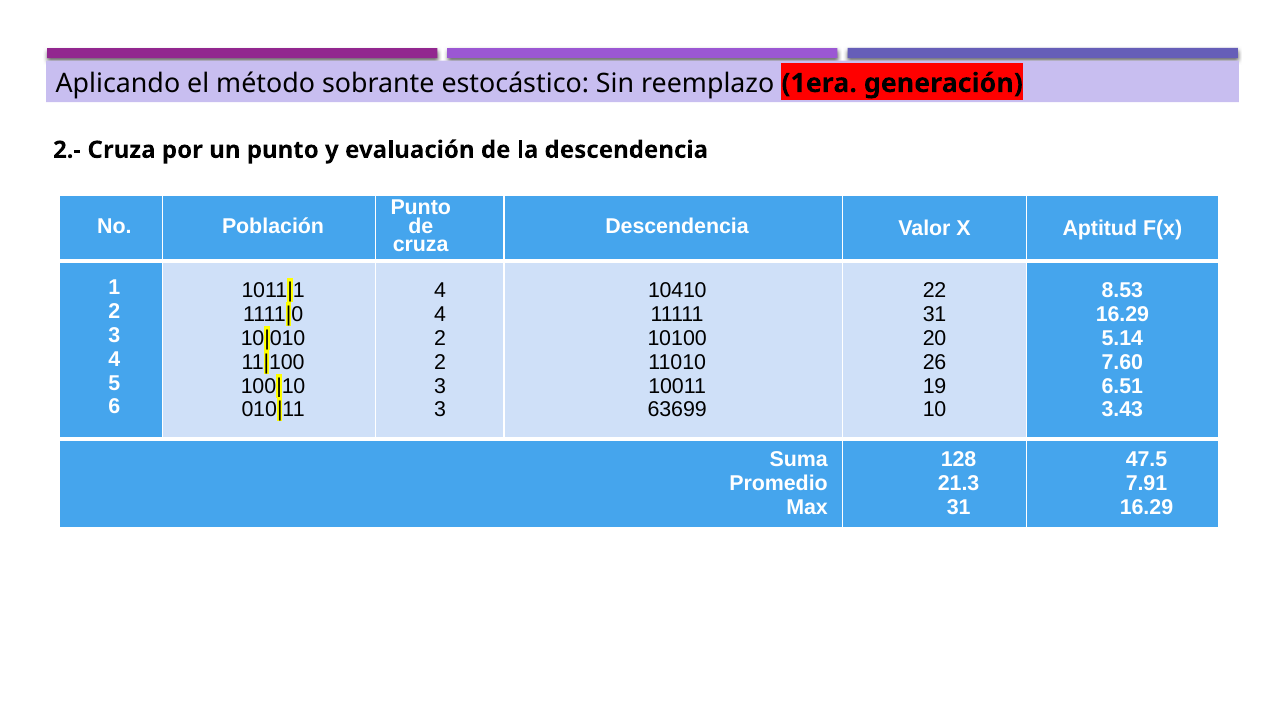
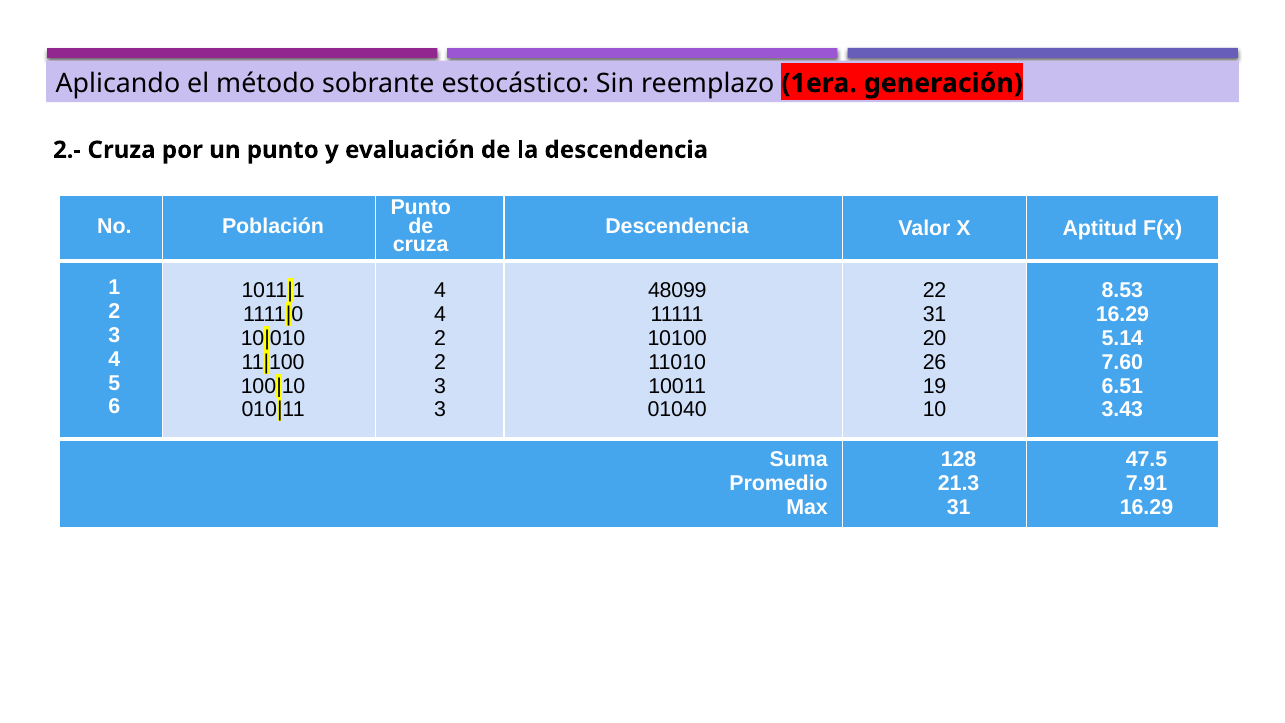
10410: 10410 -> 48099
63699: 63699 -> 01040
